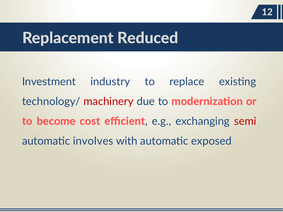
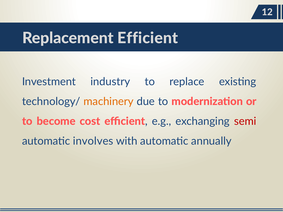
Replacement Reduced: Reduced -> Efficient
machinery colour: red -> orange
exposed: exposed -> annually
